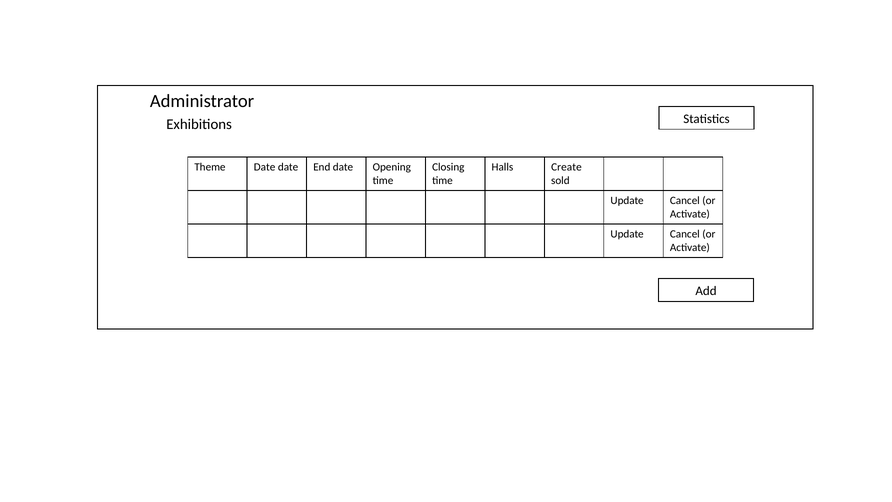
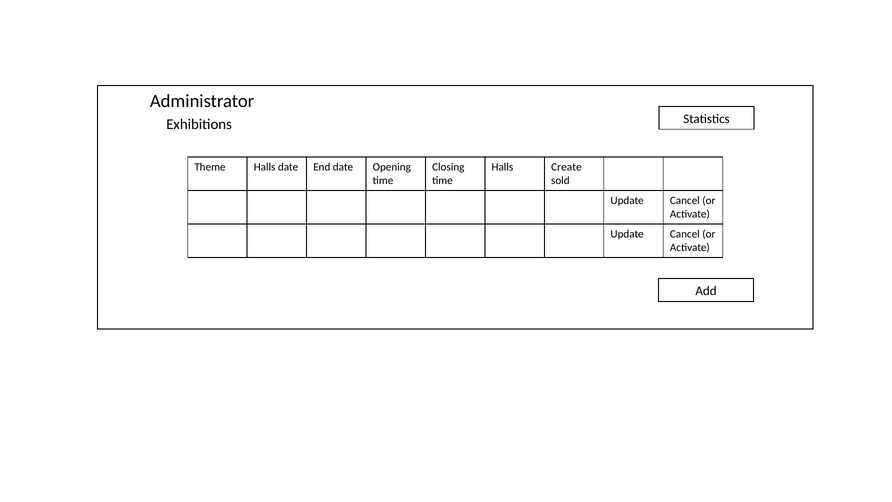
Theme Date: Date -> Halls
